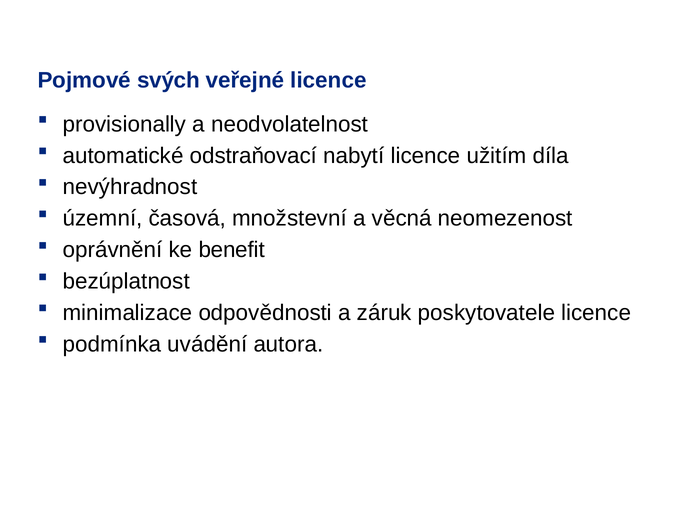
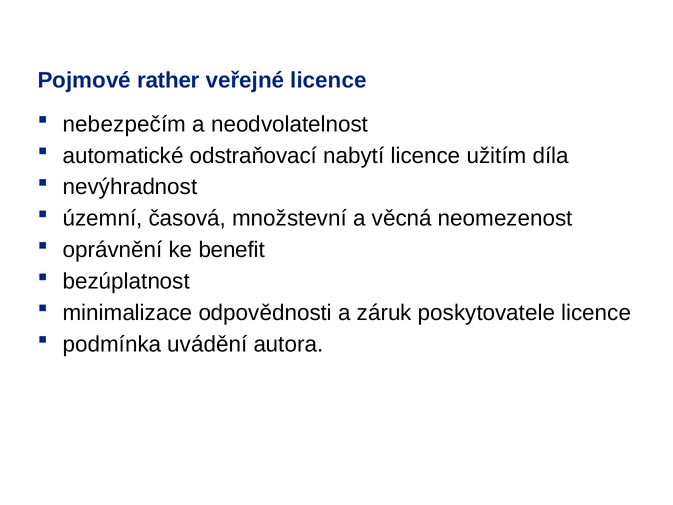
svých: svých -> rather
provisionally: provisionally -> nebezpečím
